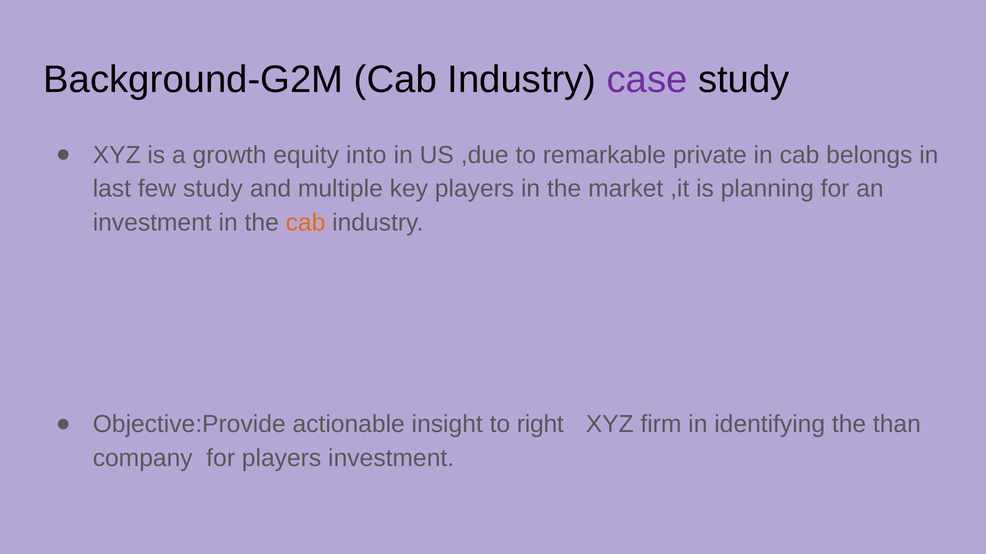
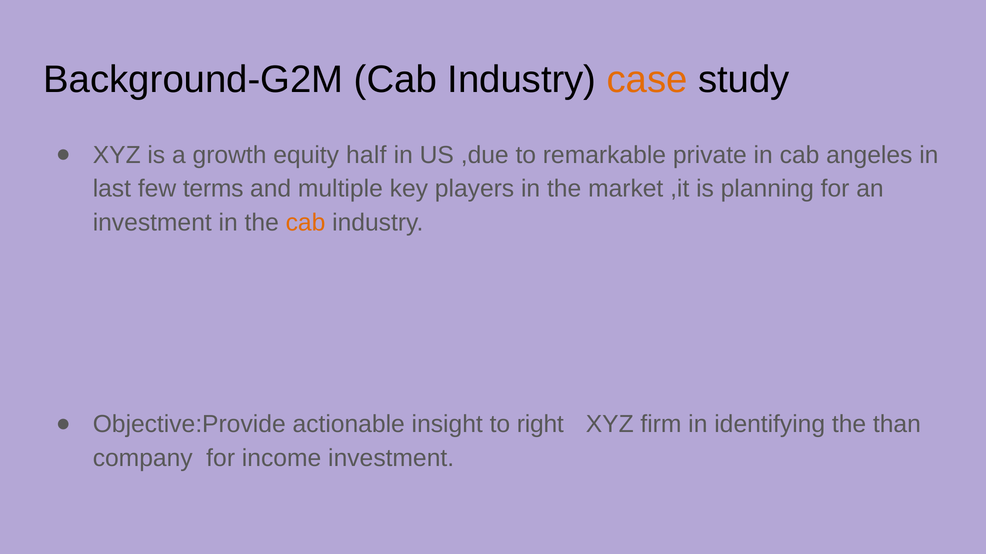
case colour: purple -> orange
into: into -> half
belongs: belongs -> angeles
few study: study -> terms
for players: players -> income
